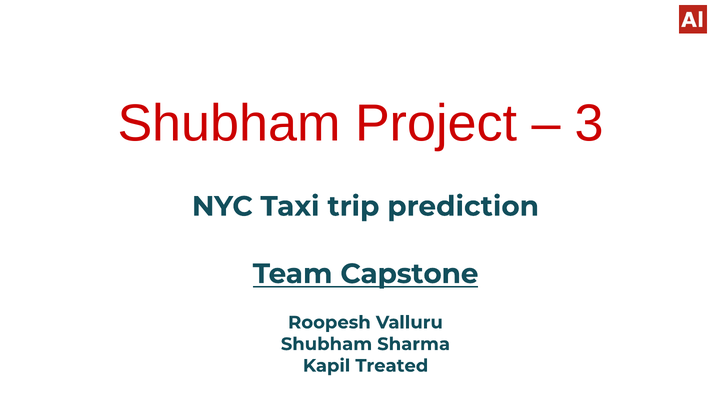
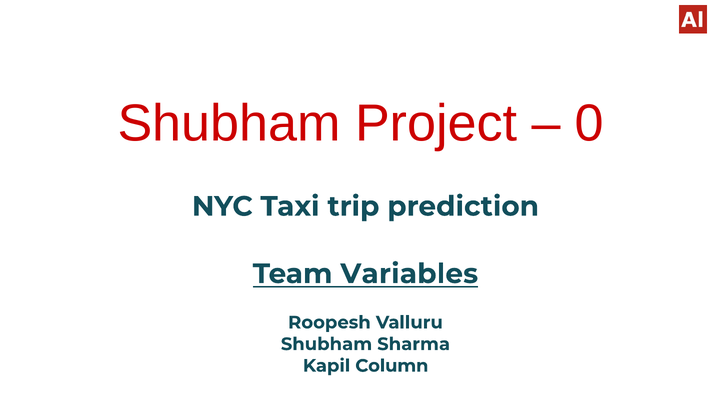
3: 3 -> 0
Capstone: Capstone -> Variables
Treated: Treated -> Column
